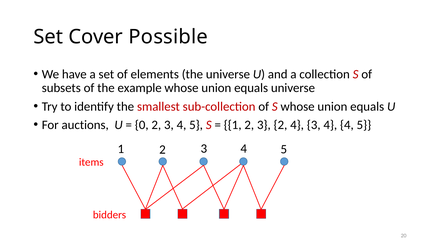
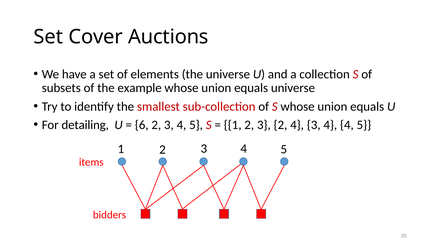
Possible: Possible -> Auctions
auctions: auctions -> detailing
0: 0 -> 6
